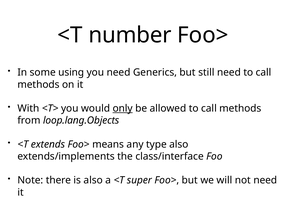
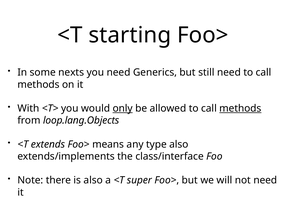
number: number -> starting
using: using -> nexts
methods at (240, 108) underline: none -> present
